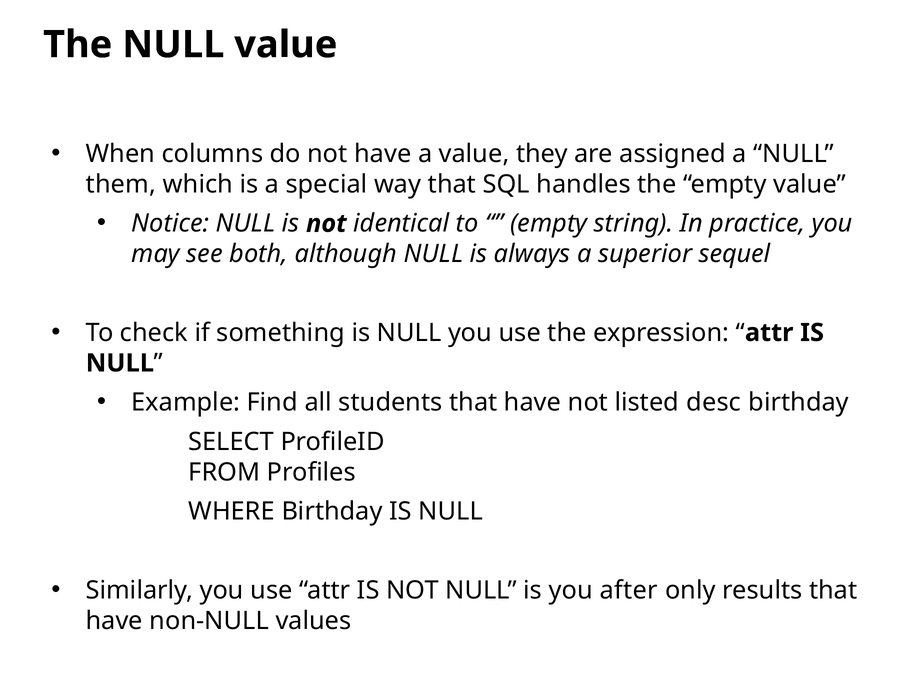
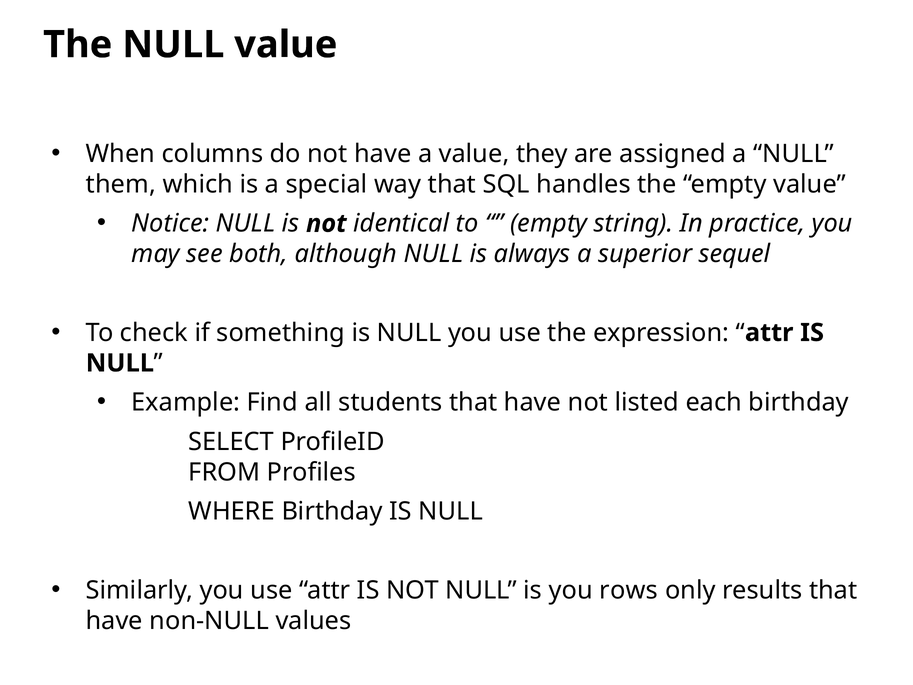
desc: desc -> each
after: after -> rows
